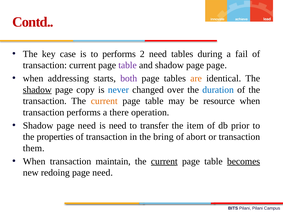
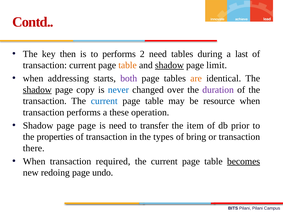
case: case -> then
fail: fail -> last
table at (128, 65) colour: purple -> orange
shadow at (169, 65) underline: none -> present
page page: page -> limit
duration colour: blue -> purple
current at (104, 101) colour: orange -> blue
there: there -> these
Shadow page need: need -> page
bring: bring -> types
abort: abort -> bring
them: them -> there
maintain: maintain -> required
current at (164, 162) underline: present -> none
need at (103, 173): need -> undo
